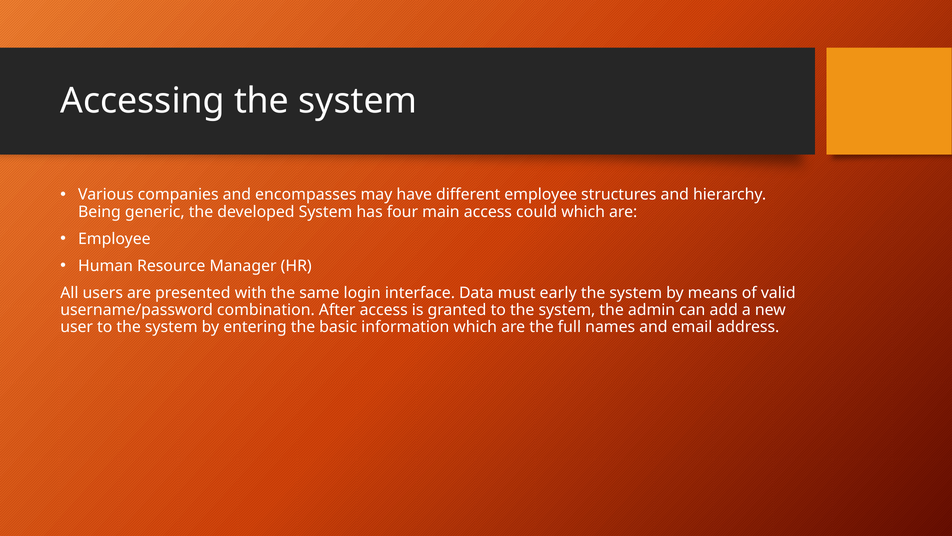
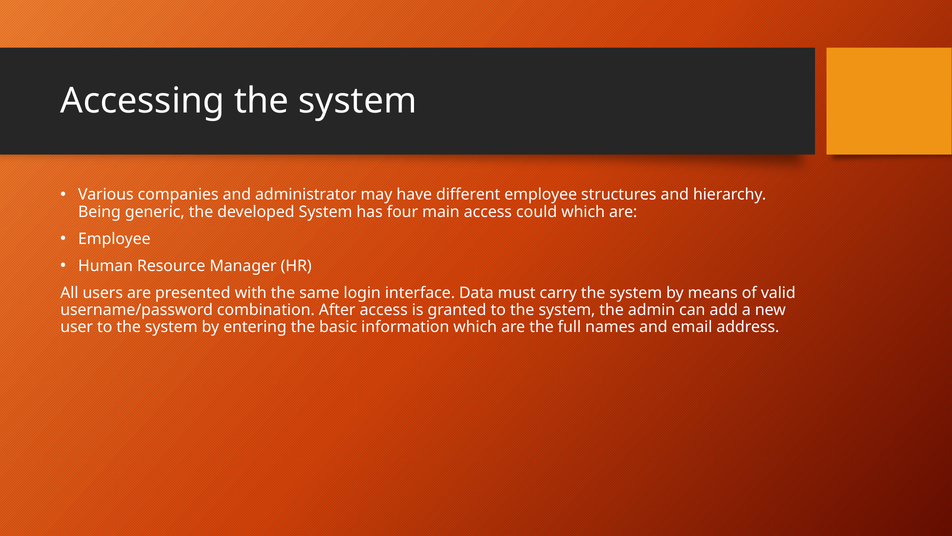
encompasses: encompasses -> administrator
early: early -> carry
